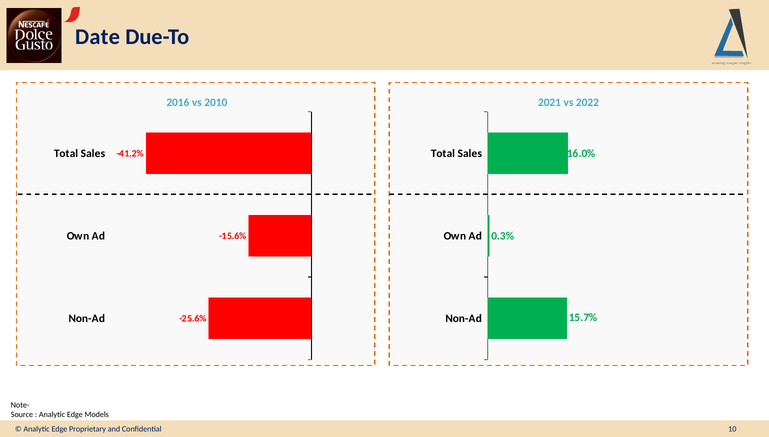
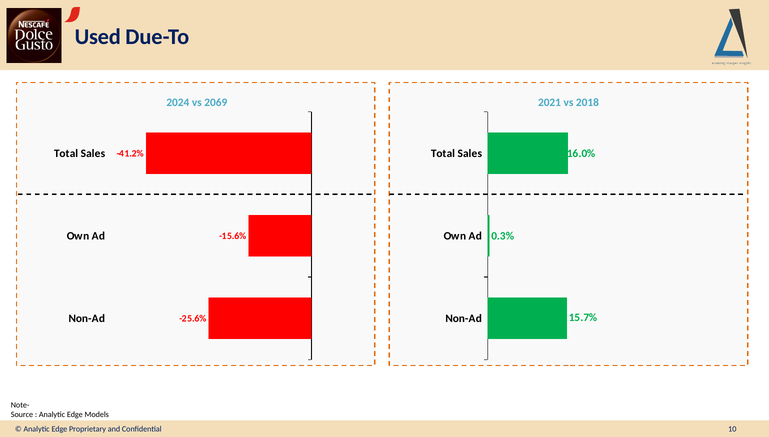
Date: Date -> Used
2016: 2016 -> 2024
2010: 2010 -> 2069
2022: 2022 -> 2018
